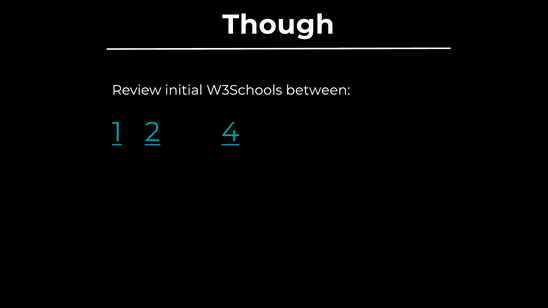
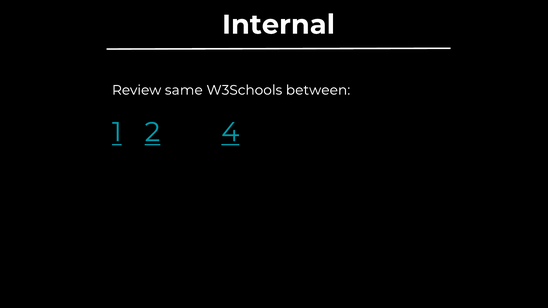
Though: Though -> Internal
initial: initial -> same
